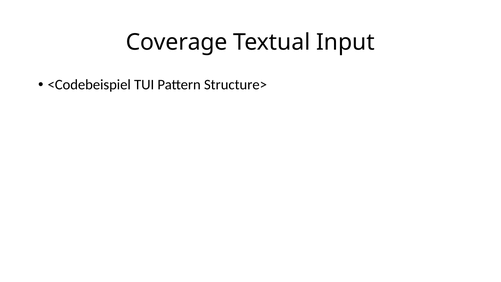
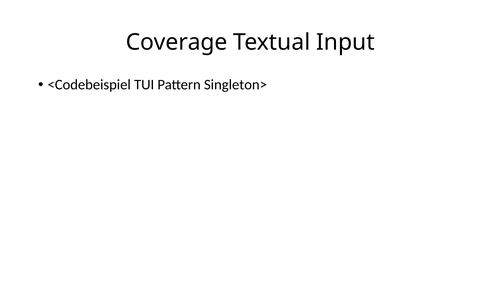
Structure>: Structure> -> Singleton>
